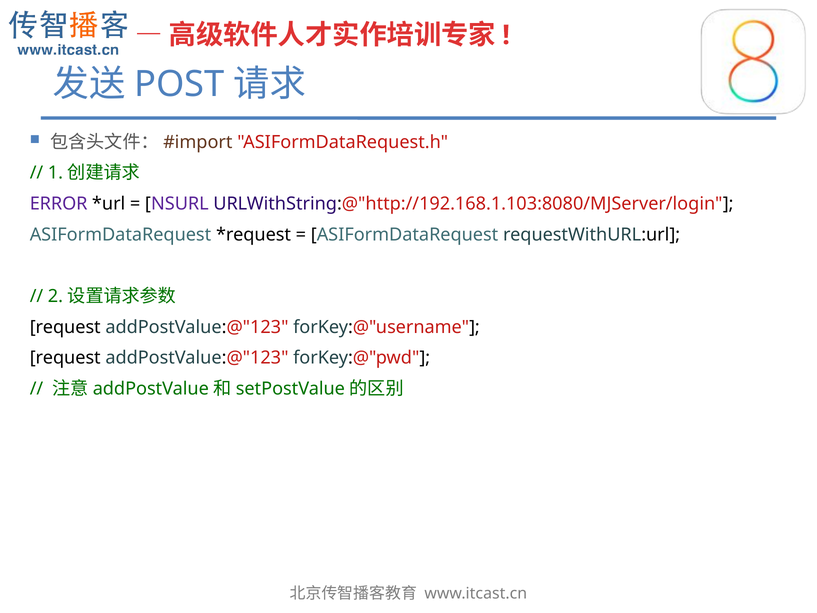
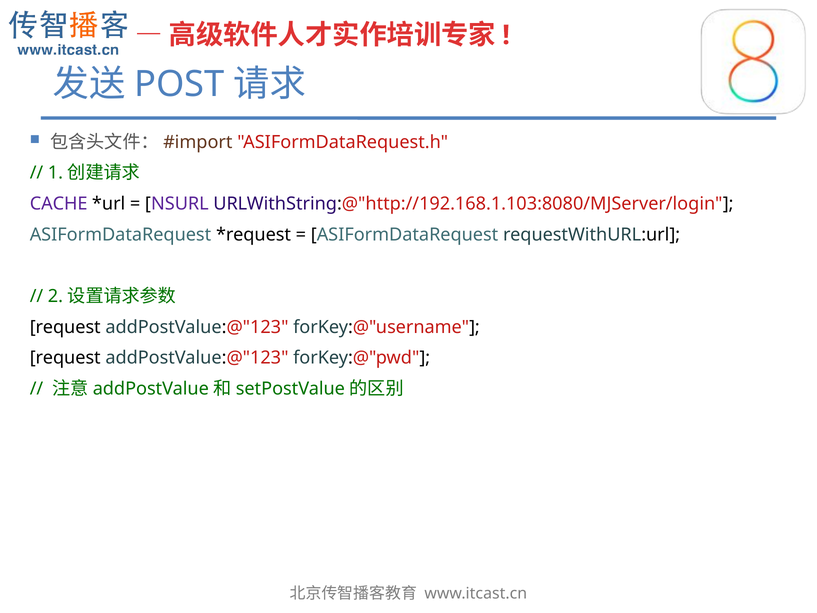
ERROR: ERROR -> CACHE
